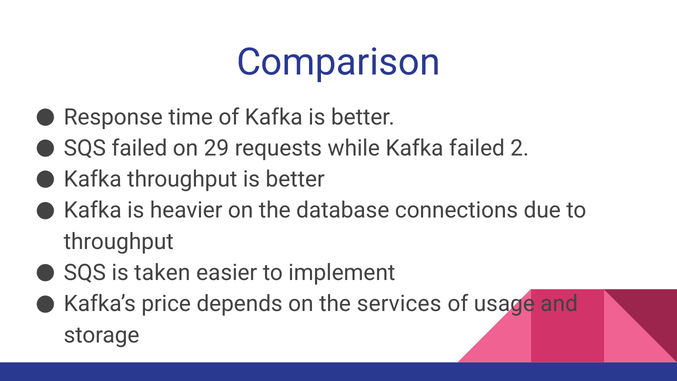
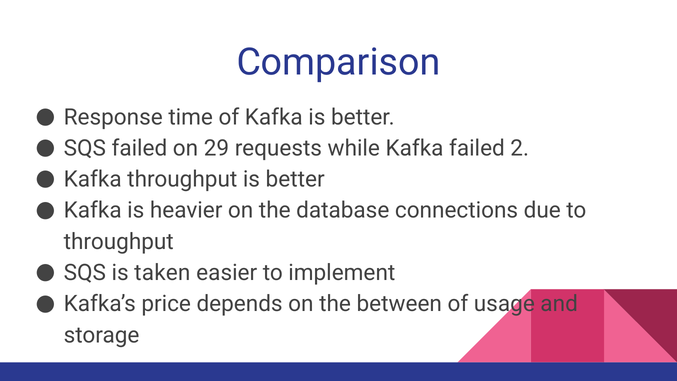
services: services -> between
